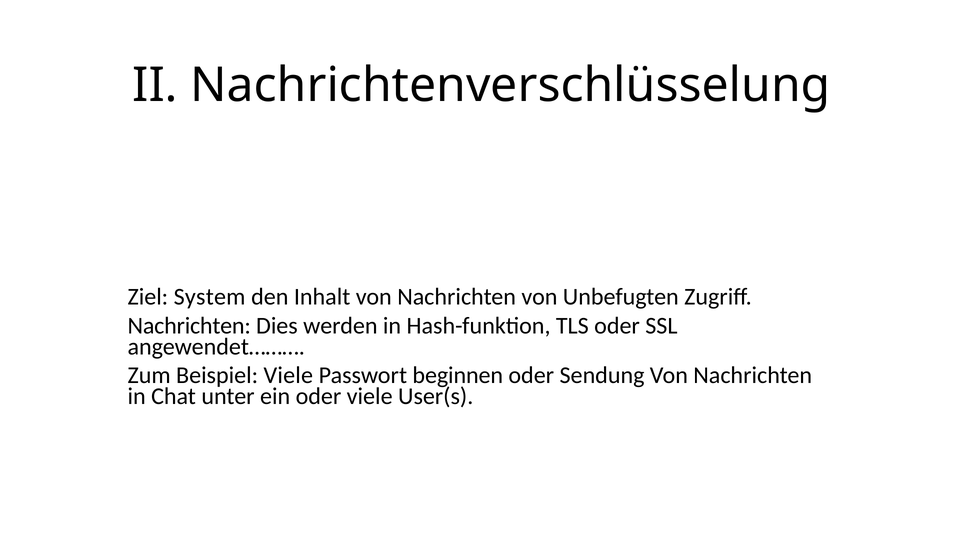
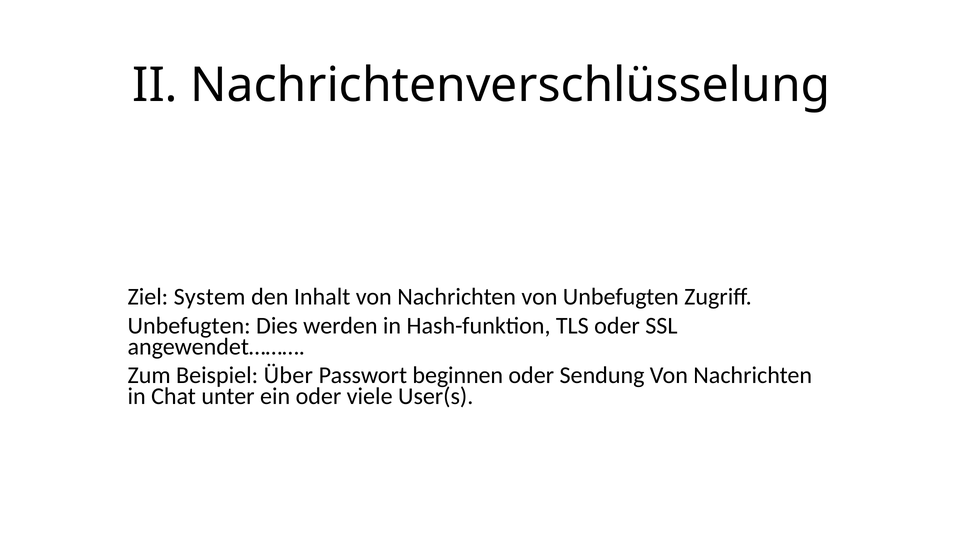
Nachrichten at (189, 326): Nachrichten -> Unbefugten
Beispiel Viele: Viele -> Über
